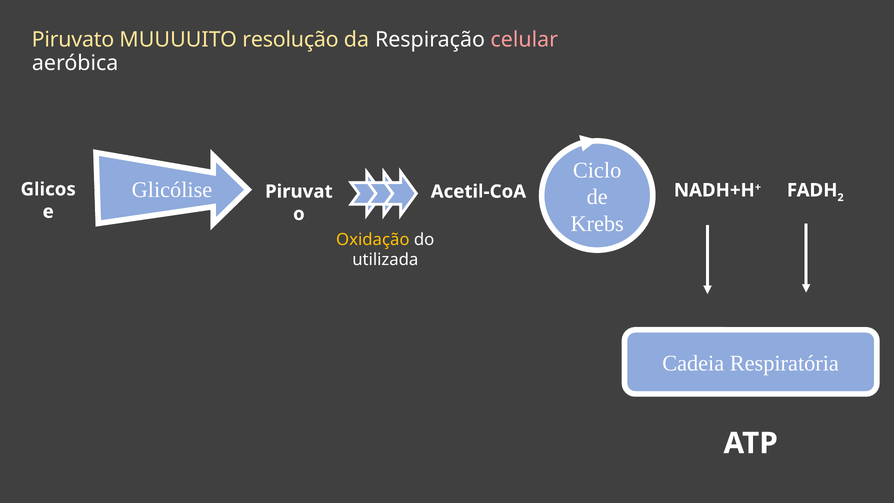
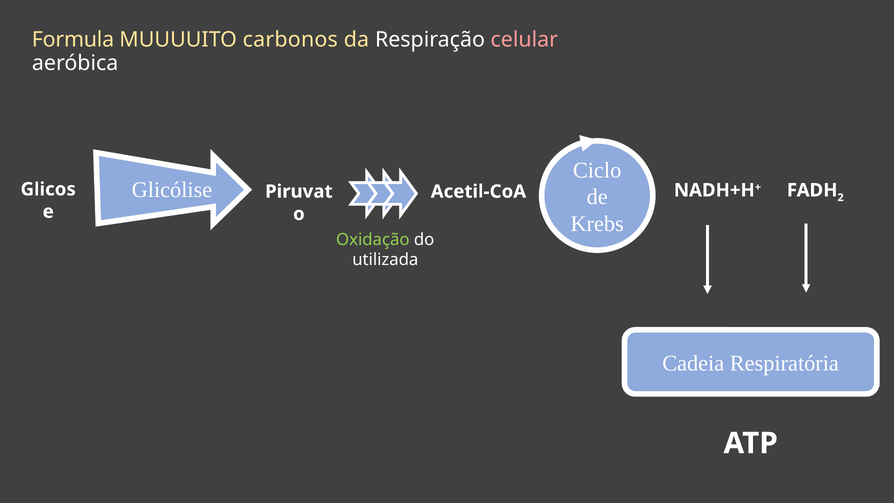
Piruvato: Piruvato -> Formula
resolução: resolução -> carbonos
Oxidação colour: yellow -> light green
